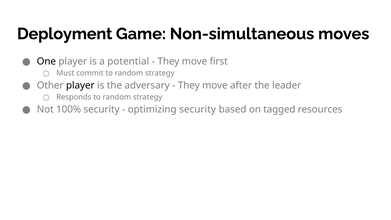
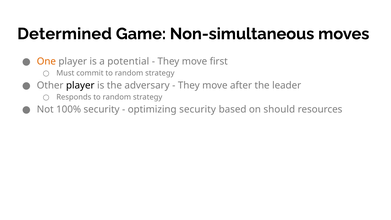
Deployment: Deployment -> Determined
One colour: black -> orange
tagged: tagged -> should
